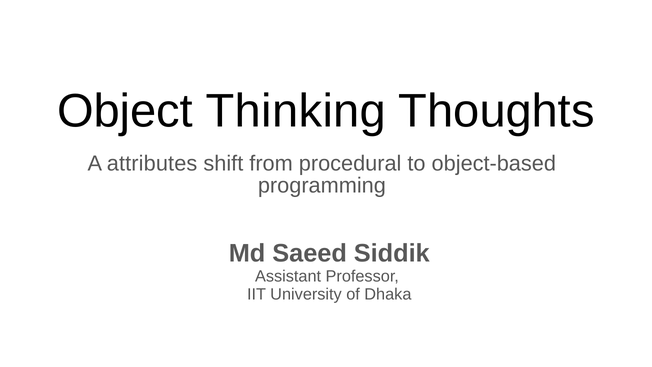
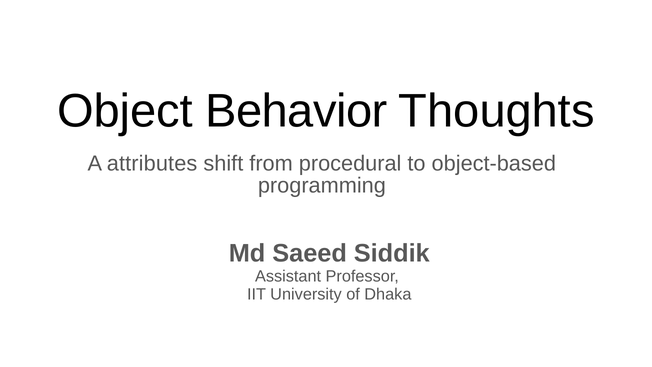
Thinking: Thinking -> Behavior
